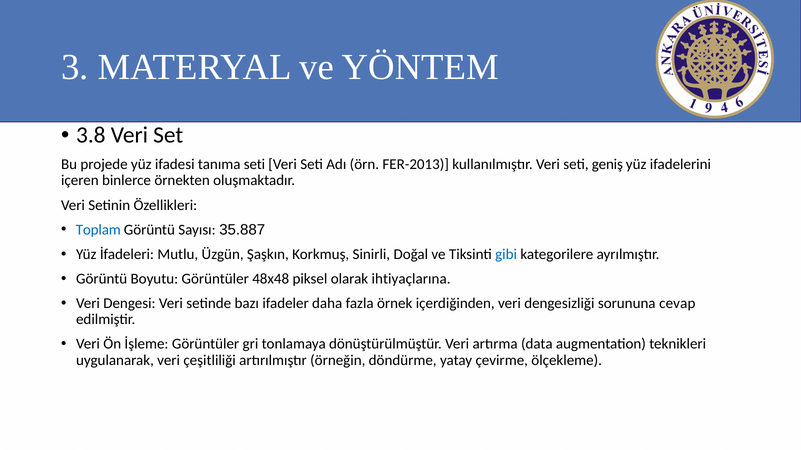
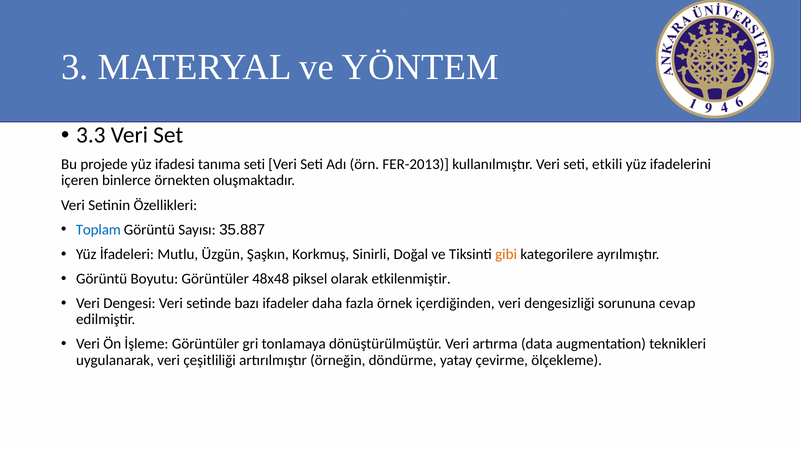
3.8: 3.8 -> 3.3
geniş: geniş -> etkili
gibi colour: blue -> orange
ihtiyaçlarına: ihtiyaçlarına -> etkilenmiştir
